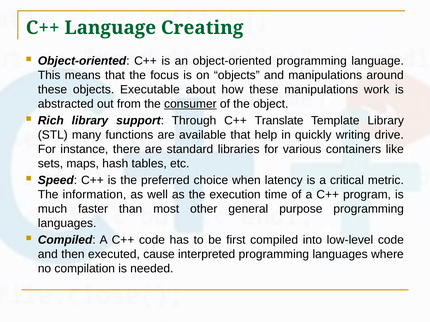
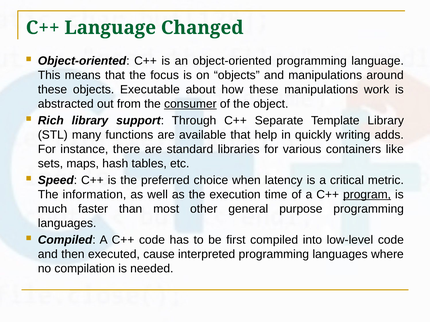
Creating: Creating -> Changed
Translate: Translate -> Separate
drive: drive -> adds
program underline: none -> present
